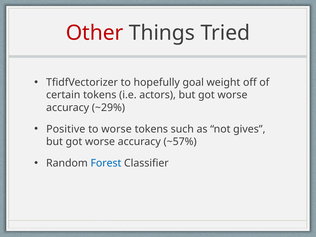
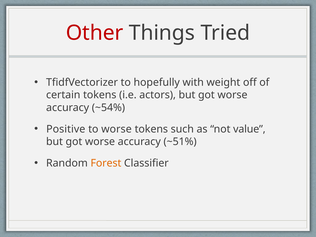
goal: goal -> with
~29%: ~29% -> ~54%
gives: gives -> value
~57%: ~57% -> ~51%
Forest colour: blue -> orange
